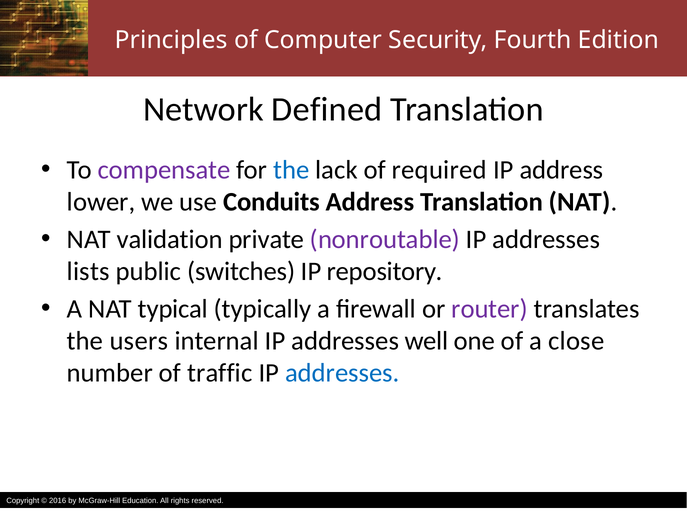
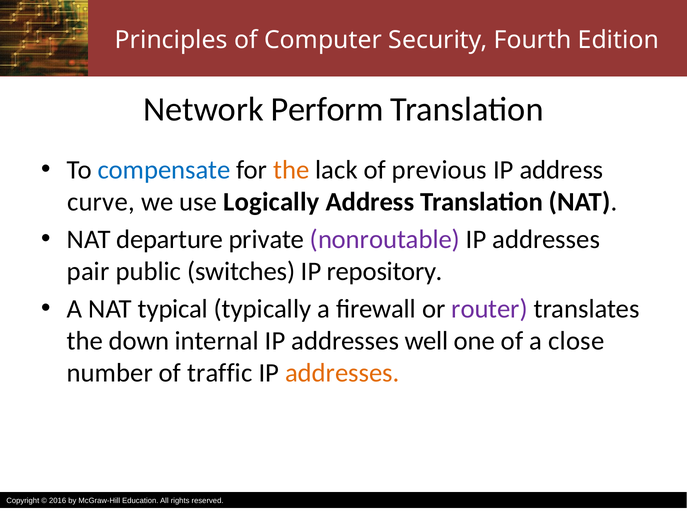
Defined: Defined -> Perform
compensate colour: purple -> blue
the at (291, 170) colour: blue -> orange
required: required -> previous
lower: lower -> curve
Conduits: Conduits -> Logically
validation: validation -> departure
lists: lists -> pair
users: users -> down
addresses at (342, 373) colour: blue -> orange
